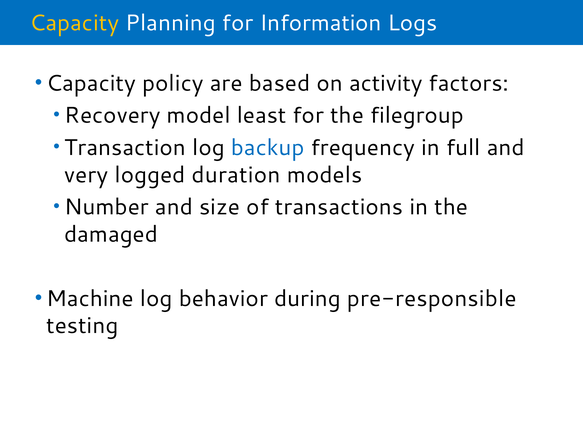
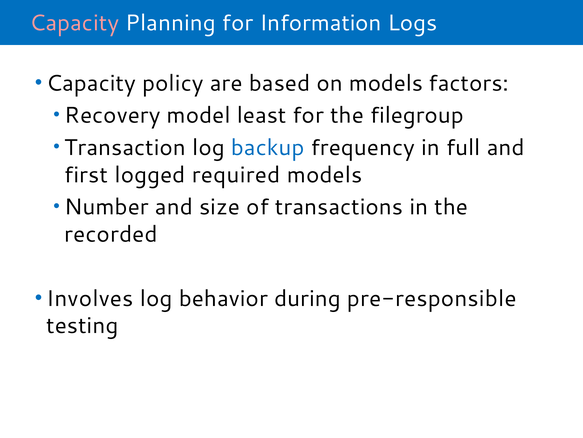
Capacity at (74, 23) colour: yellow -> pink
on activity: activity -> models
very: very -> first
duration: duration -> required
damaged: damaged -> recorded
Machine: Machine -> Involves
